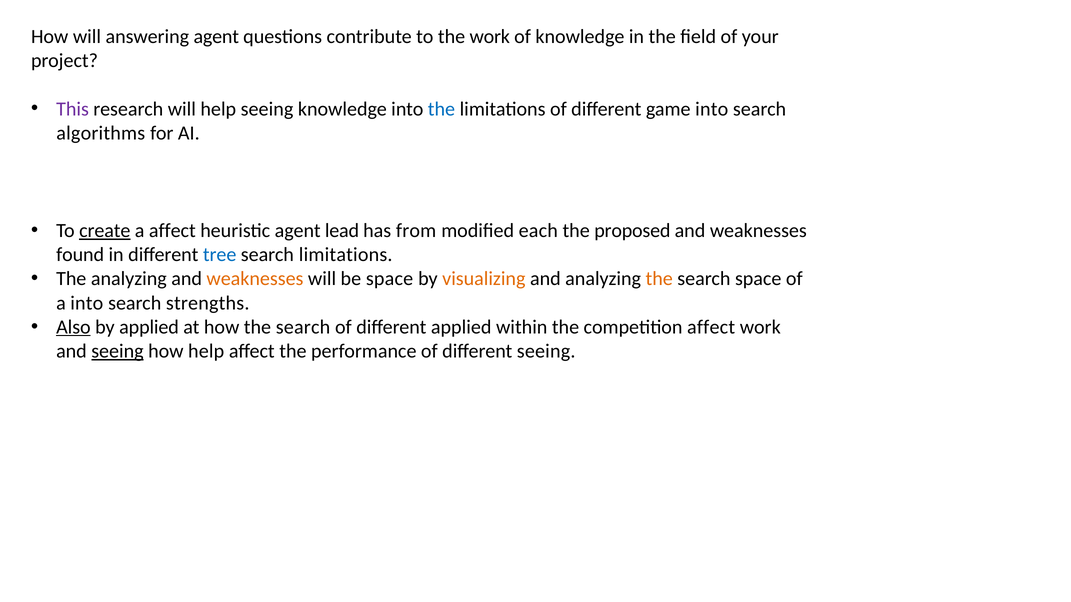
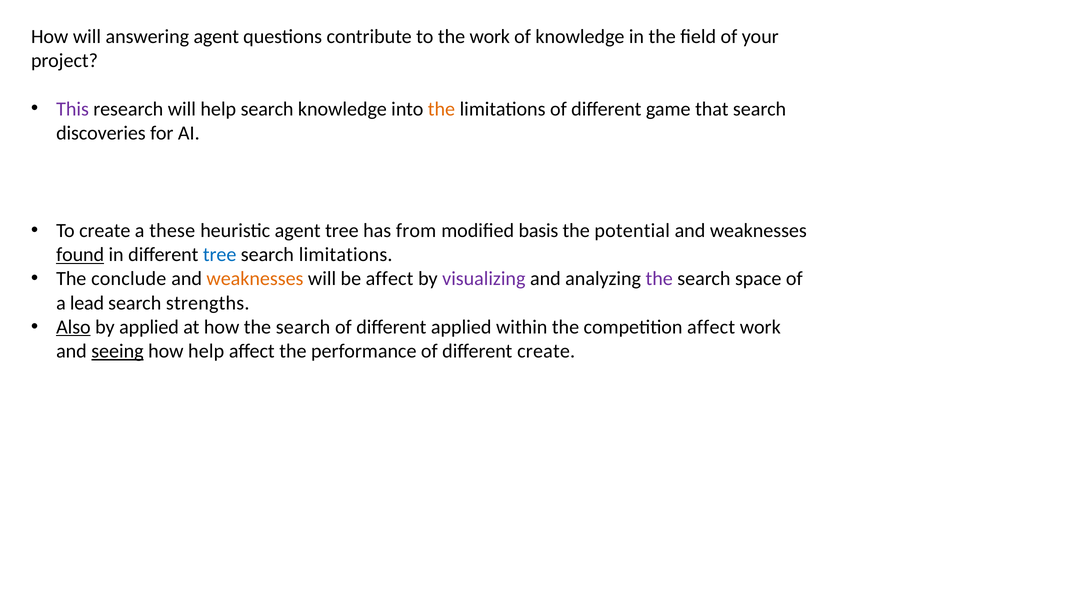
help seeing: seeing -> search
the at (441, 109) colour: blue -> orange
game into: into -> that
algorithms: algorithms -> discoveries
create at (105, 231) underline: present -> none
a affect: affect -> these
agent lead: lead -> tree
each: each -> basis
proposed: proposed -> potential
found underline: none -> present
The analyzing: analyzing -> conclude
be space: space -> affect
visualizing colour: orange -> purple
the at (659, 279) colour: orange -> purple
a into: into -> lead
different seeing: seeing -> create
